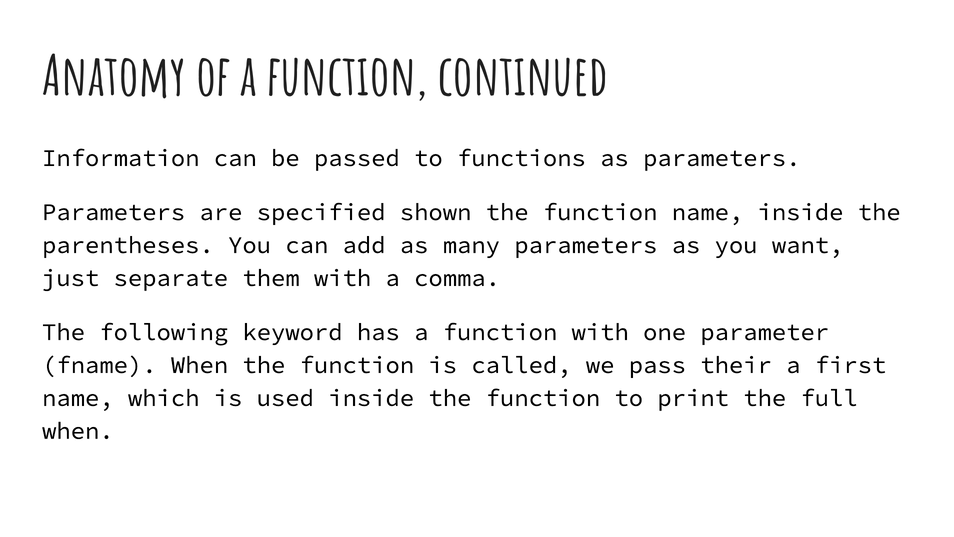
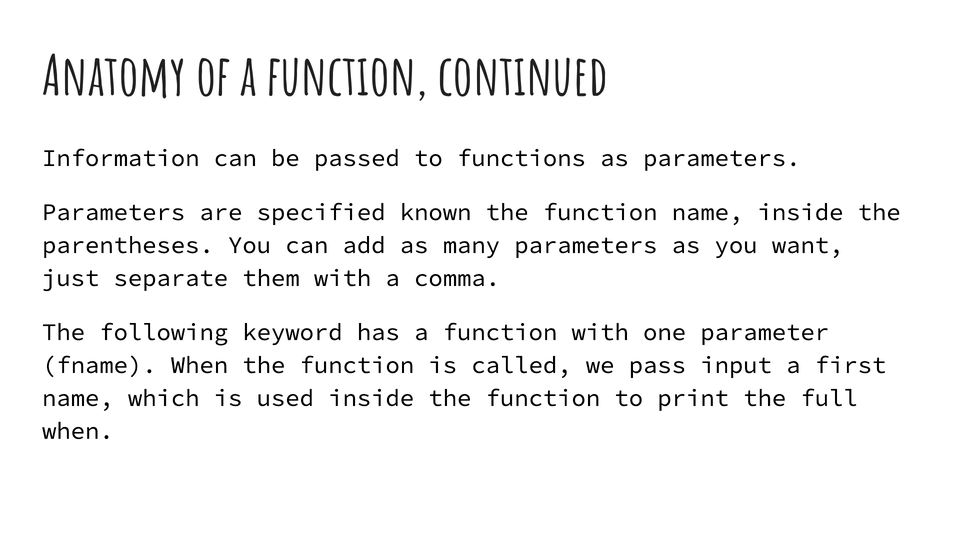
shown: shown -> known
their: their -> input
